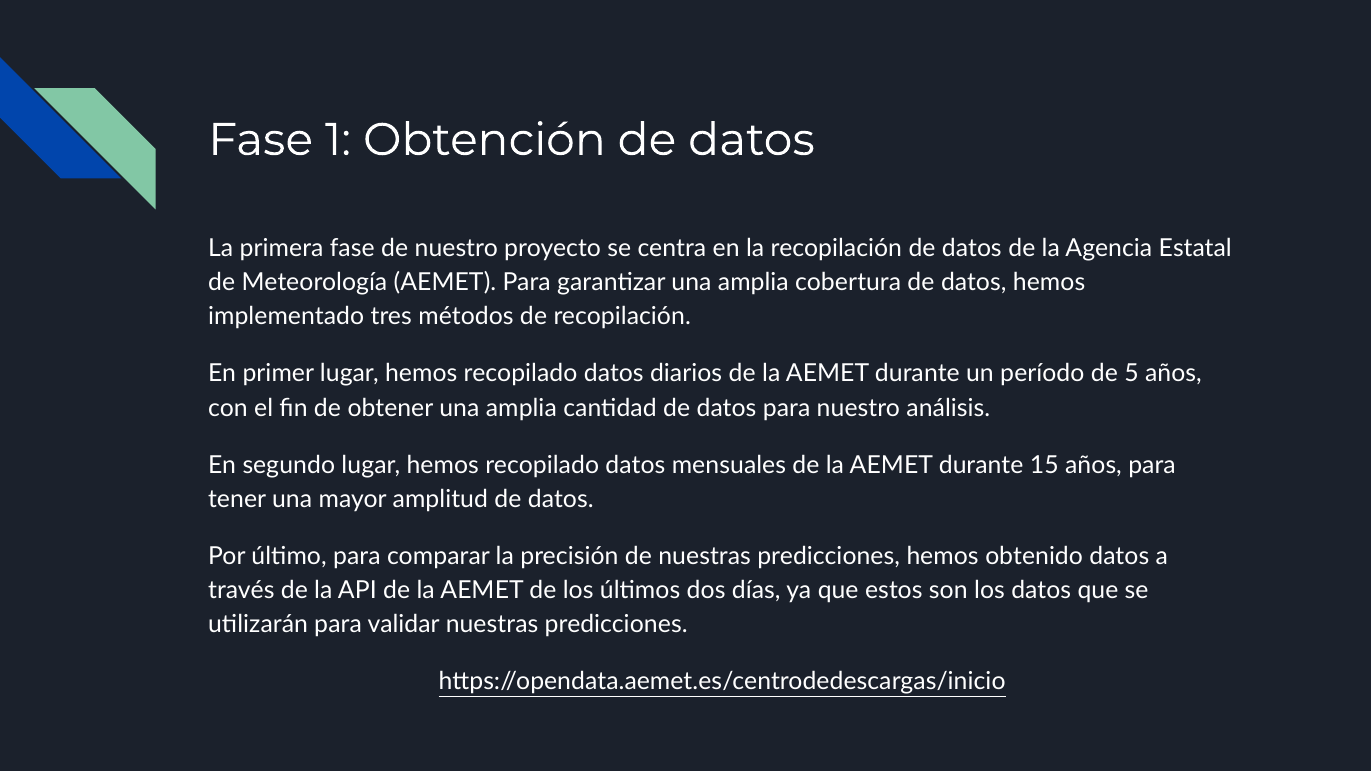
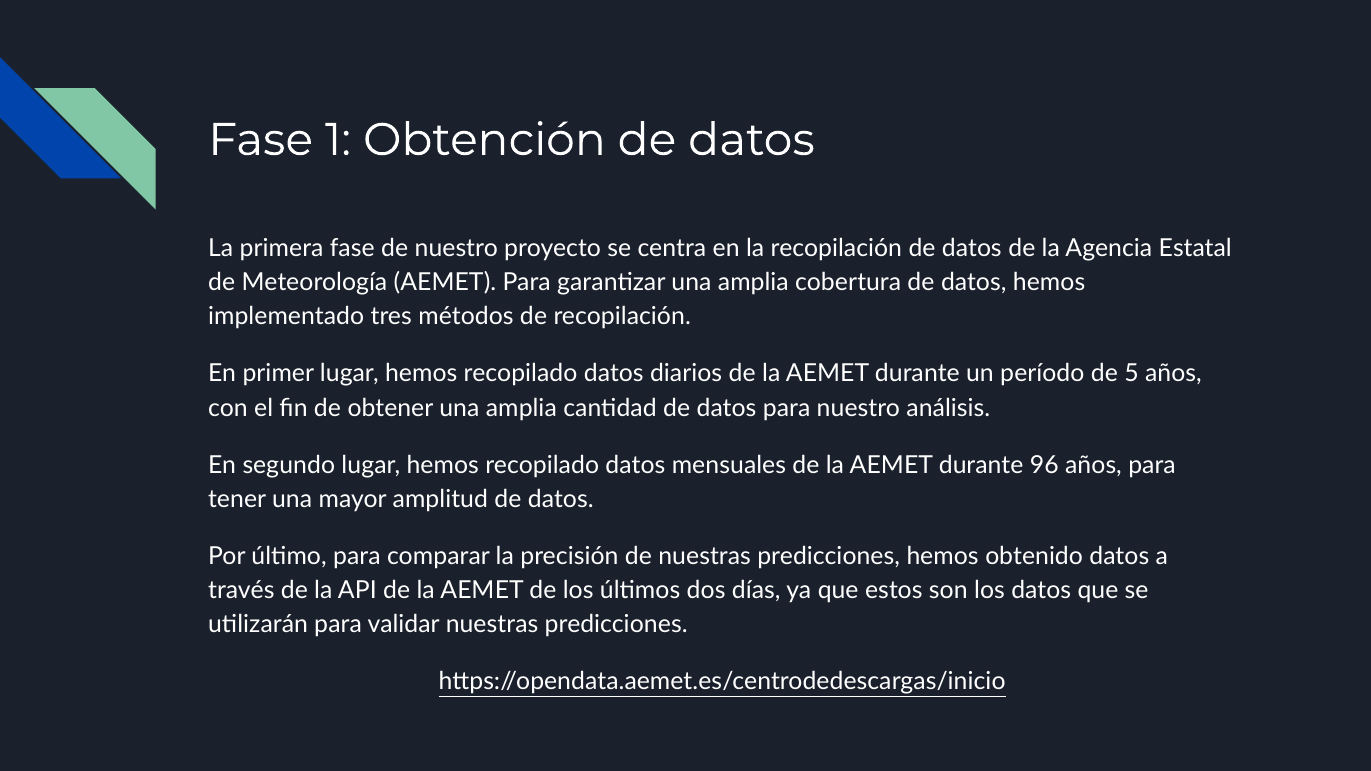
15: 15 -> 96
